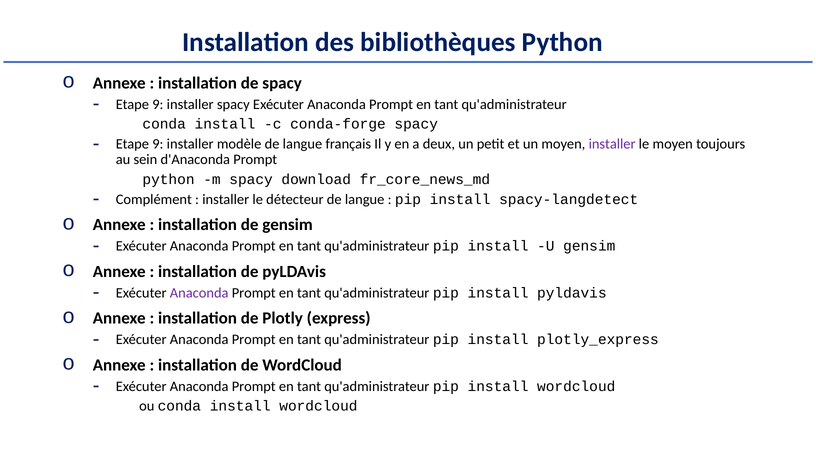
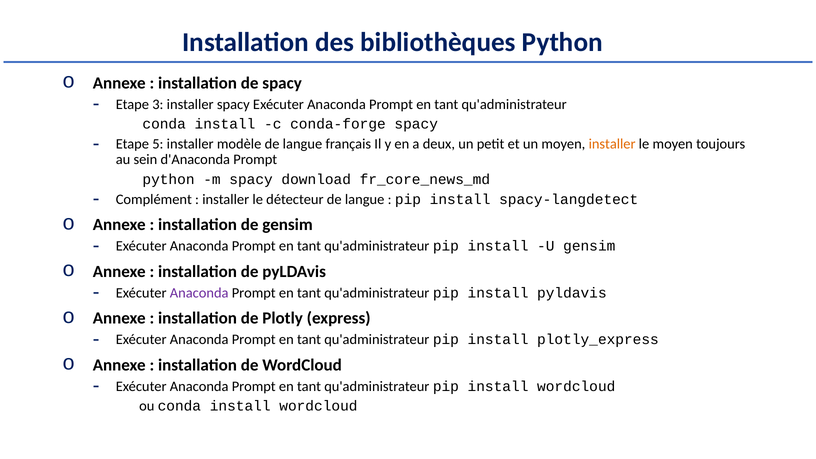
9 at (158, 104): 9 -> 3
9 at (158, 144): 9 -> 5
installer at (612, 144) colour: purple -> orange
